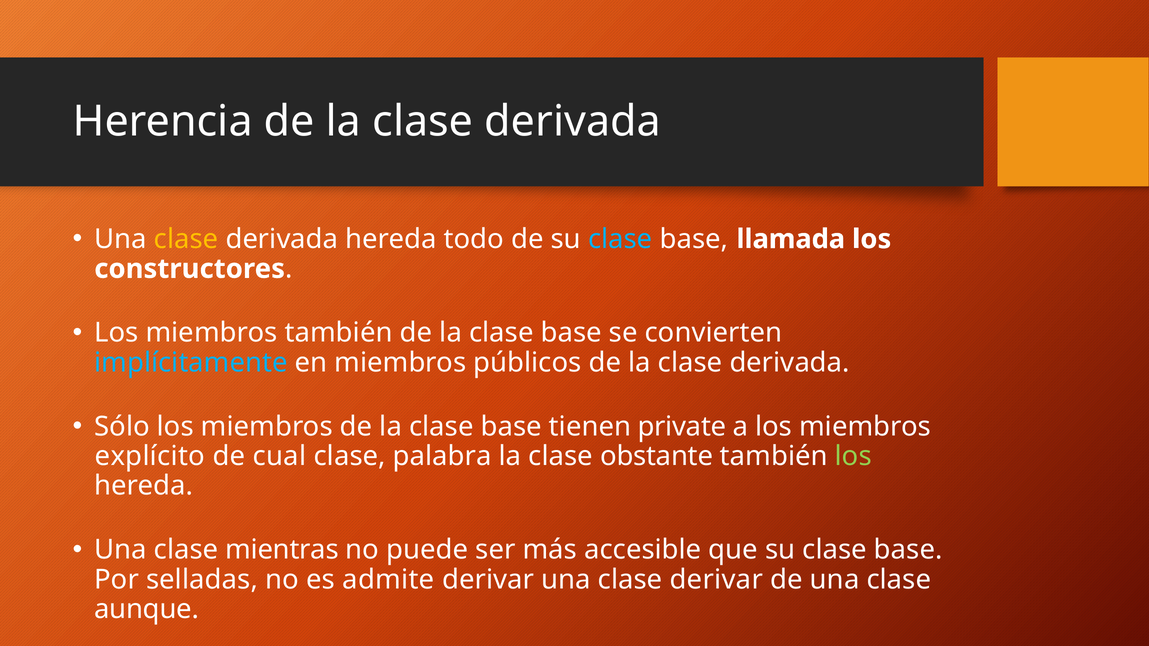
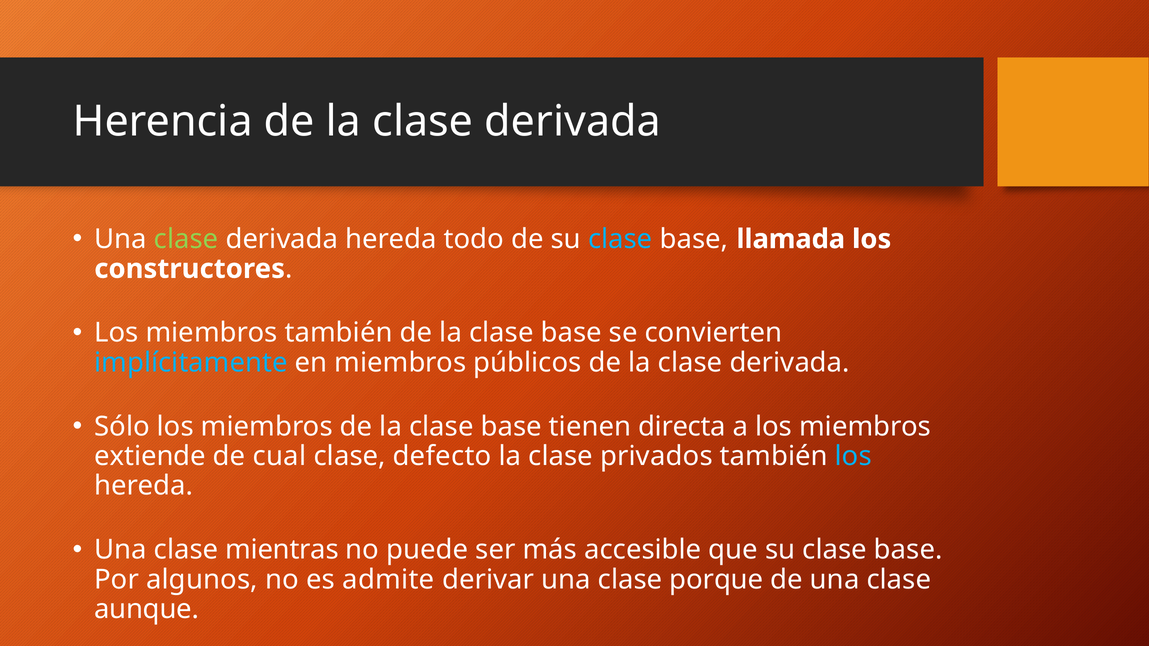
clase at (186, 239) colour: yellow -> light green
private: private -> directa
explícito: explícito -> extiende
palabra: palabra -> defecto
obstante: obstante -> privados
los at (853, 456) colour: light green -> light blue
selladas: selladas -> algunos
clase derivar: derivar -> porque
